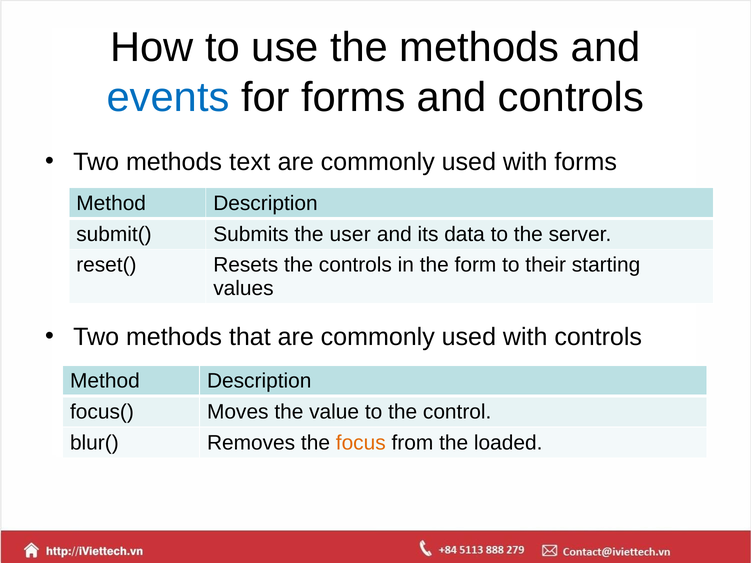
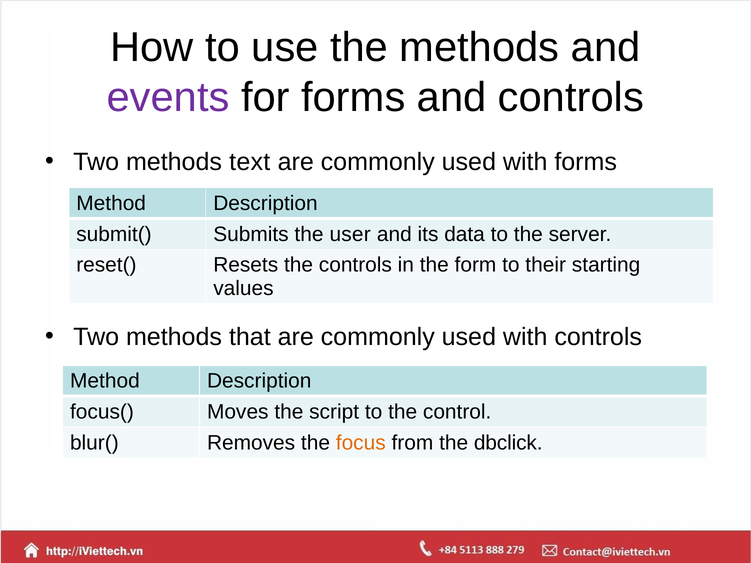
events colour: blue -> purple
value: value -> script
loaded: loaded -> dbclick
